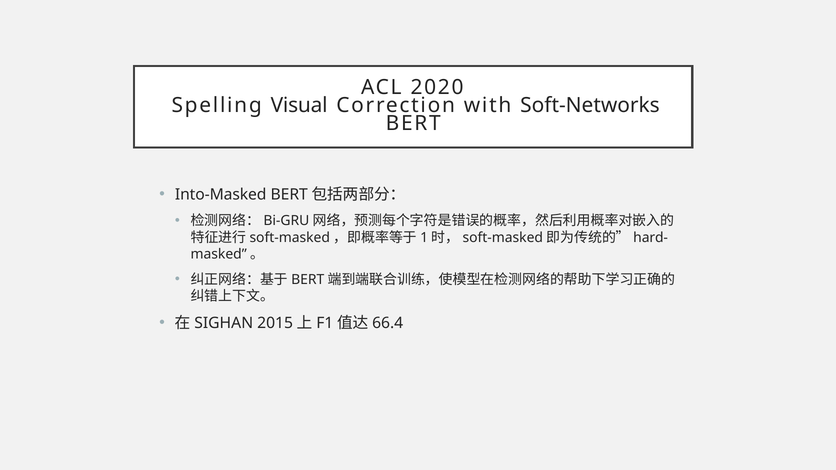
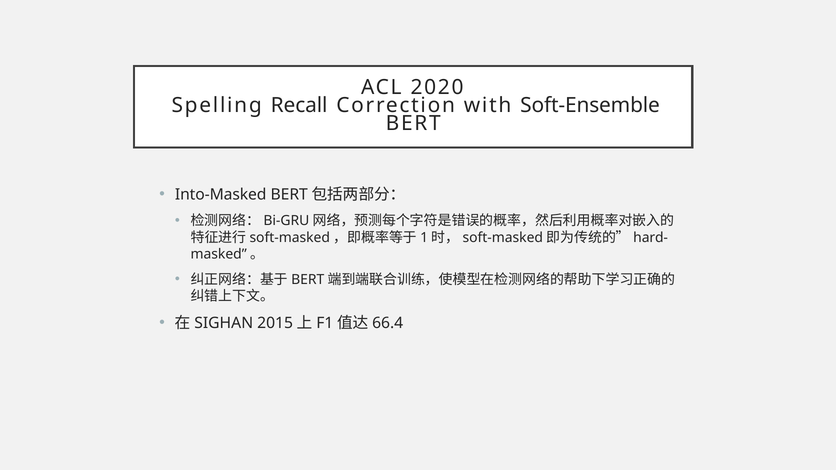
Visual: Visual -> Recall
Soft-Networks: Soft-Networks -> Soft-Ensemble
